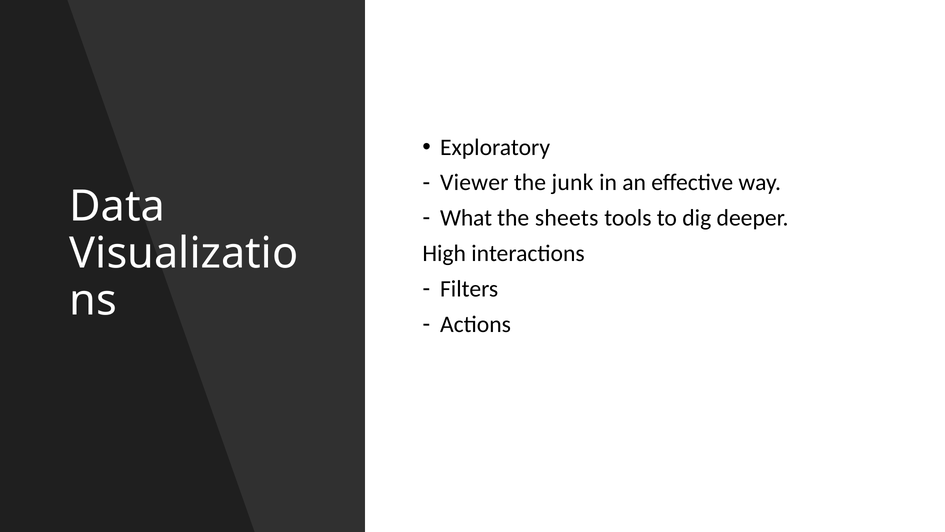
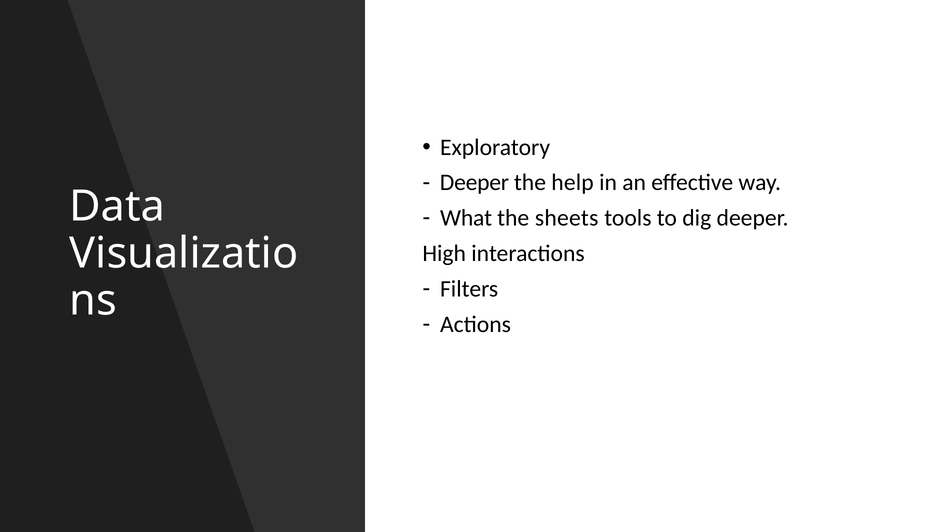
Viewer at (474, 183): Viewer -> Deeper
junk: junk -> help
